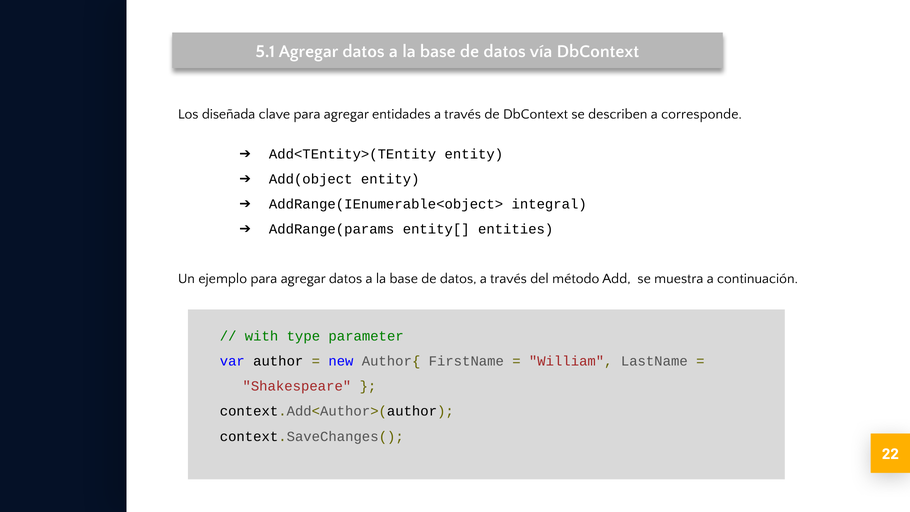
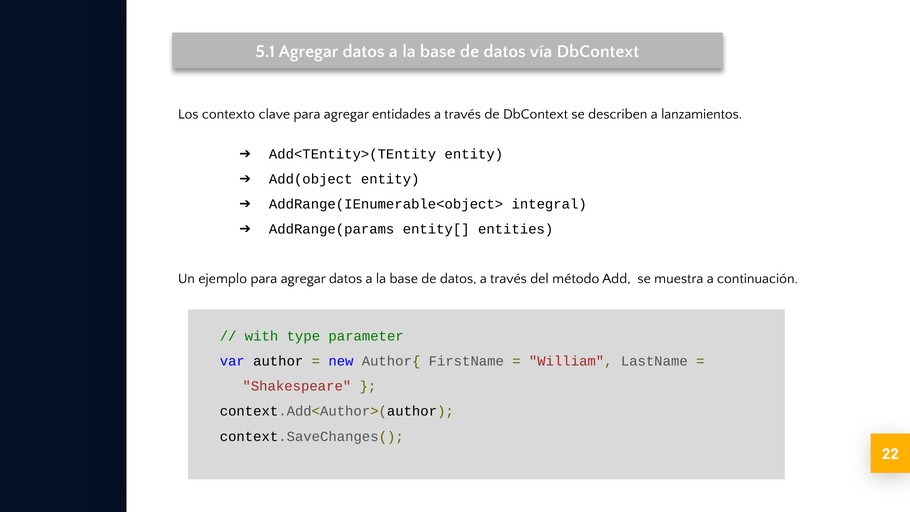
diseñada: diseñada -> contexto
corresponde: corresponde -> lanzamientos
